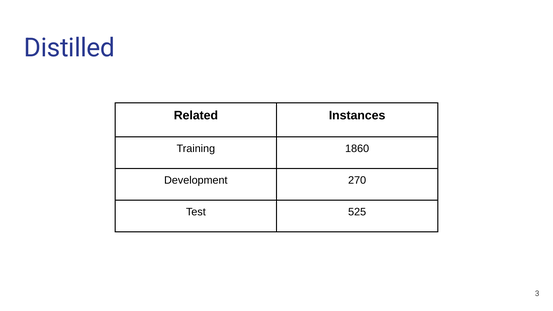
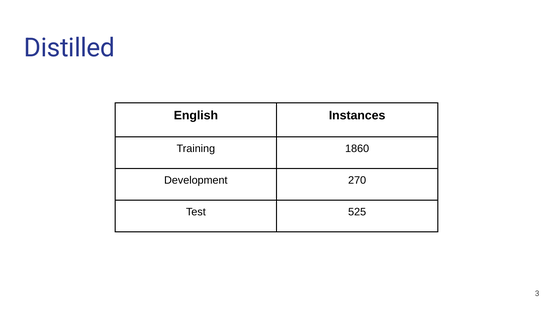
Related: Related -> English
